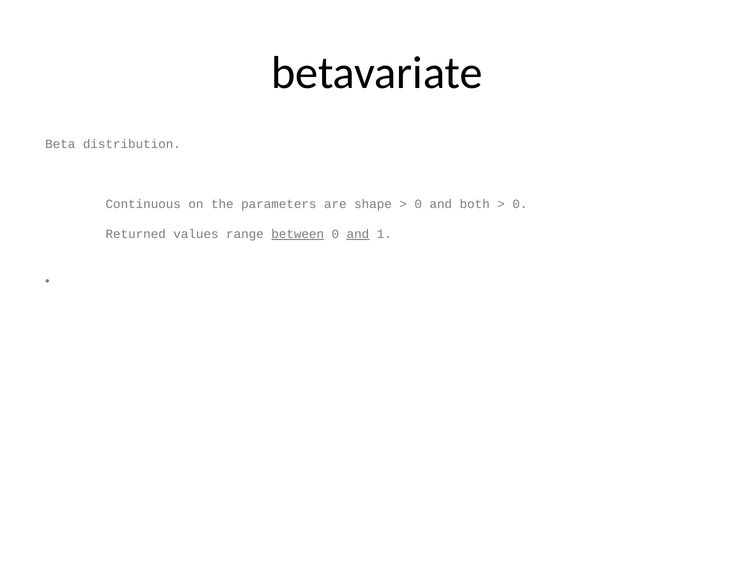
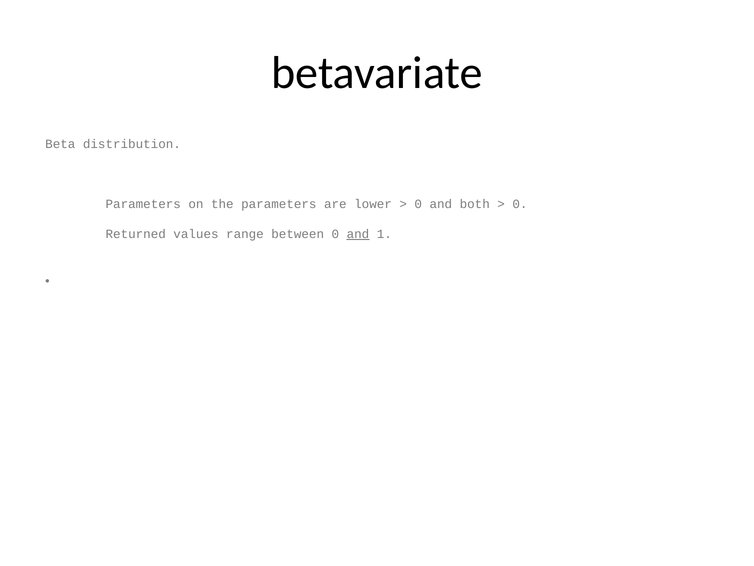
Continuous at (143, 204): Continuous -> Parameters
shape: shape -> lower
between underline: present -> none
